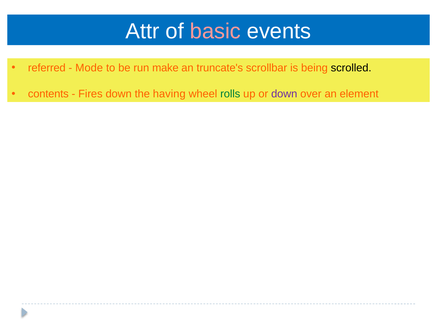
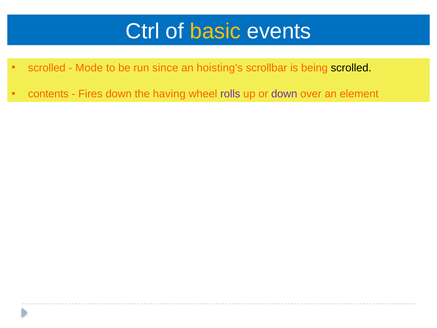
Attr: Attr -> Ctrl
basic colour: pink -> yellow
referred at (47, 68): referred -> scrolled
make: make -> since
truncate's: truncate's -> hoisting's
rolls colour: green -> purple
